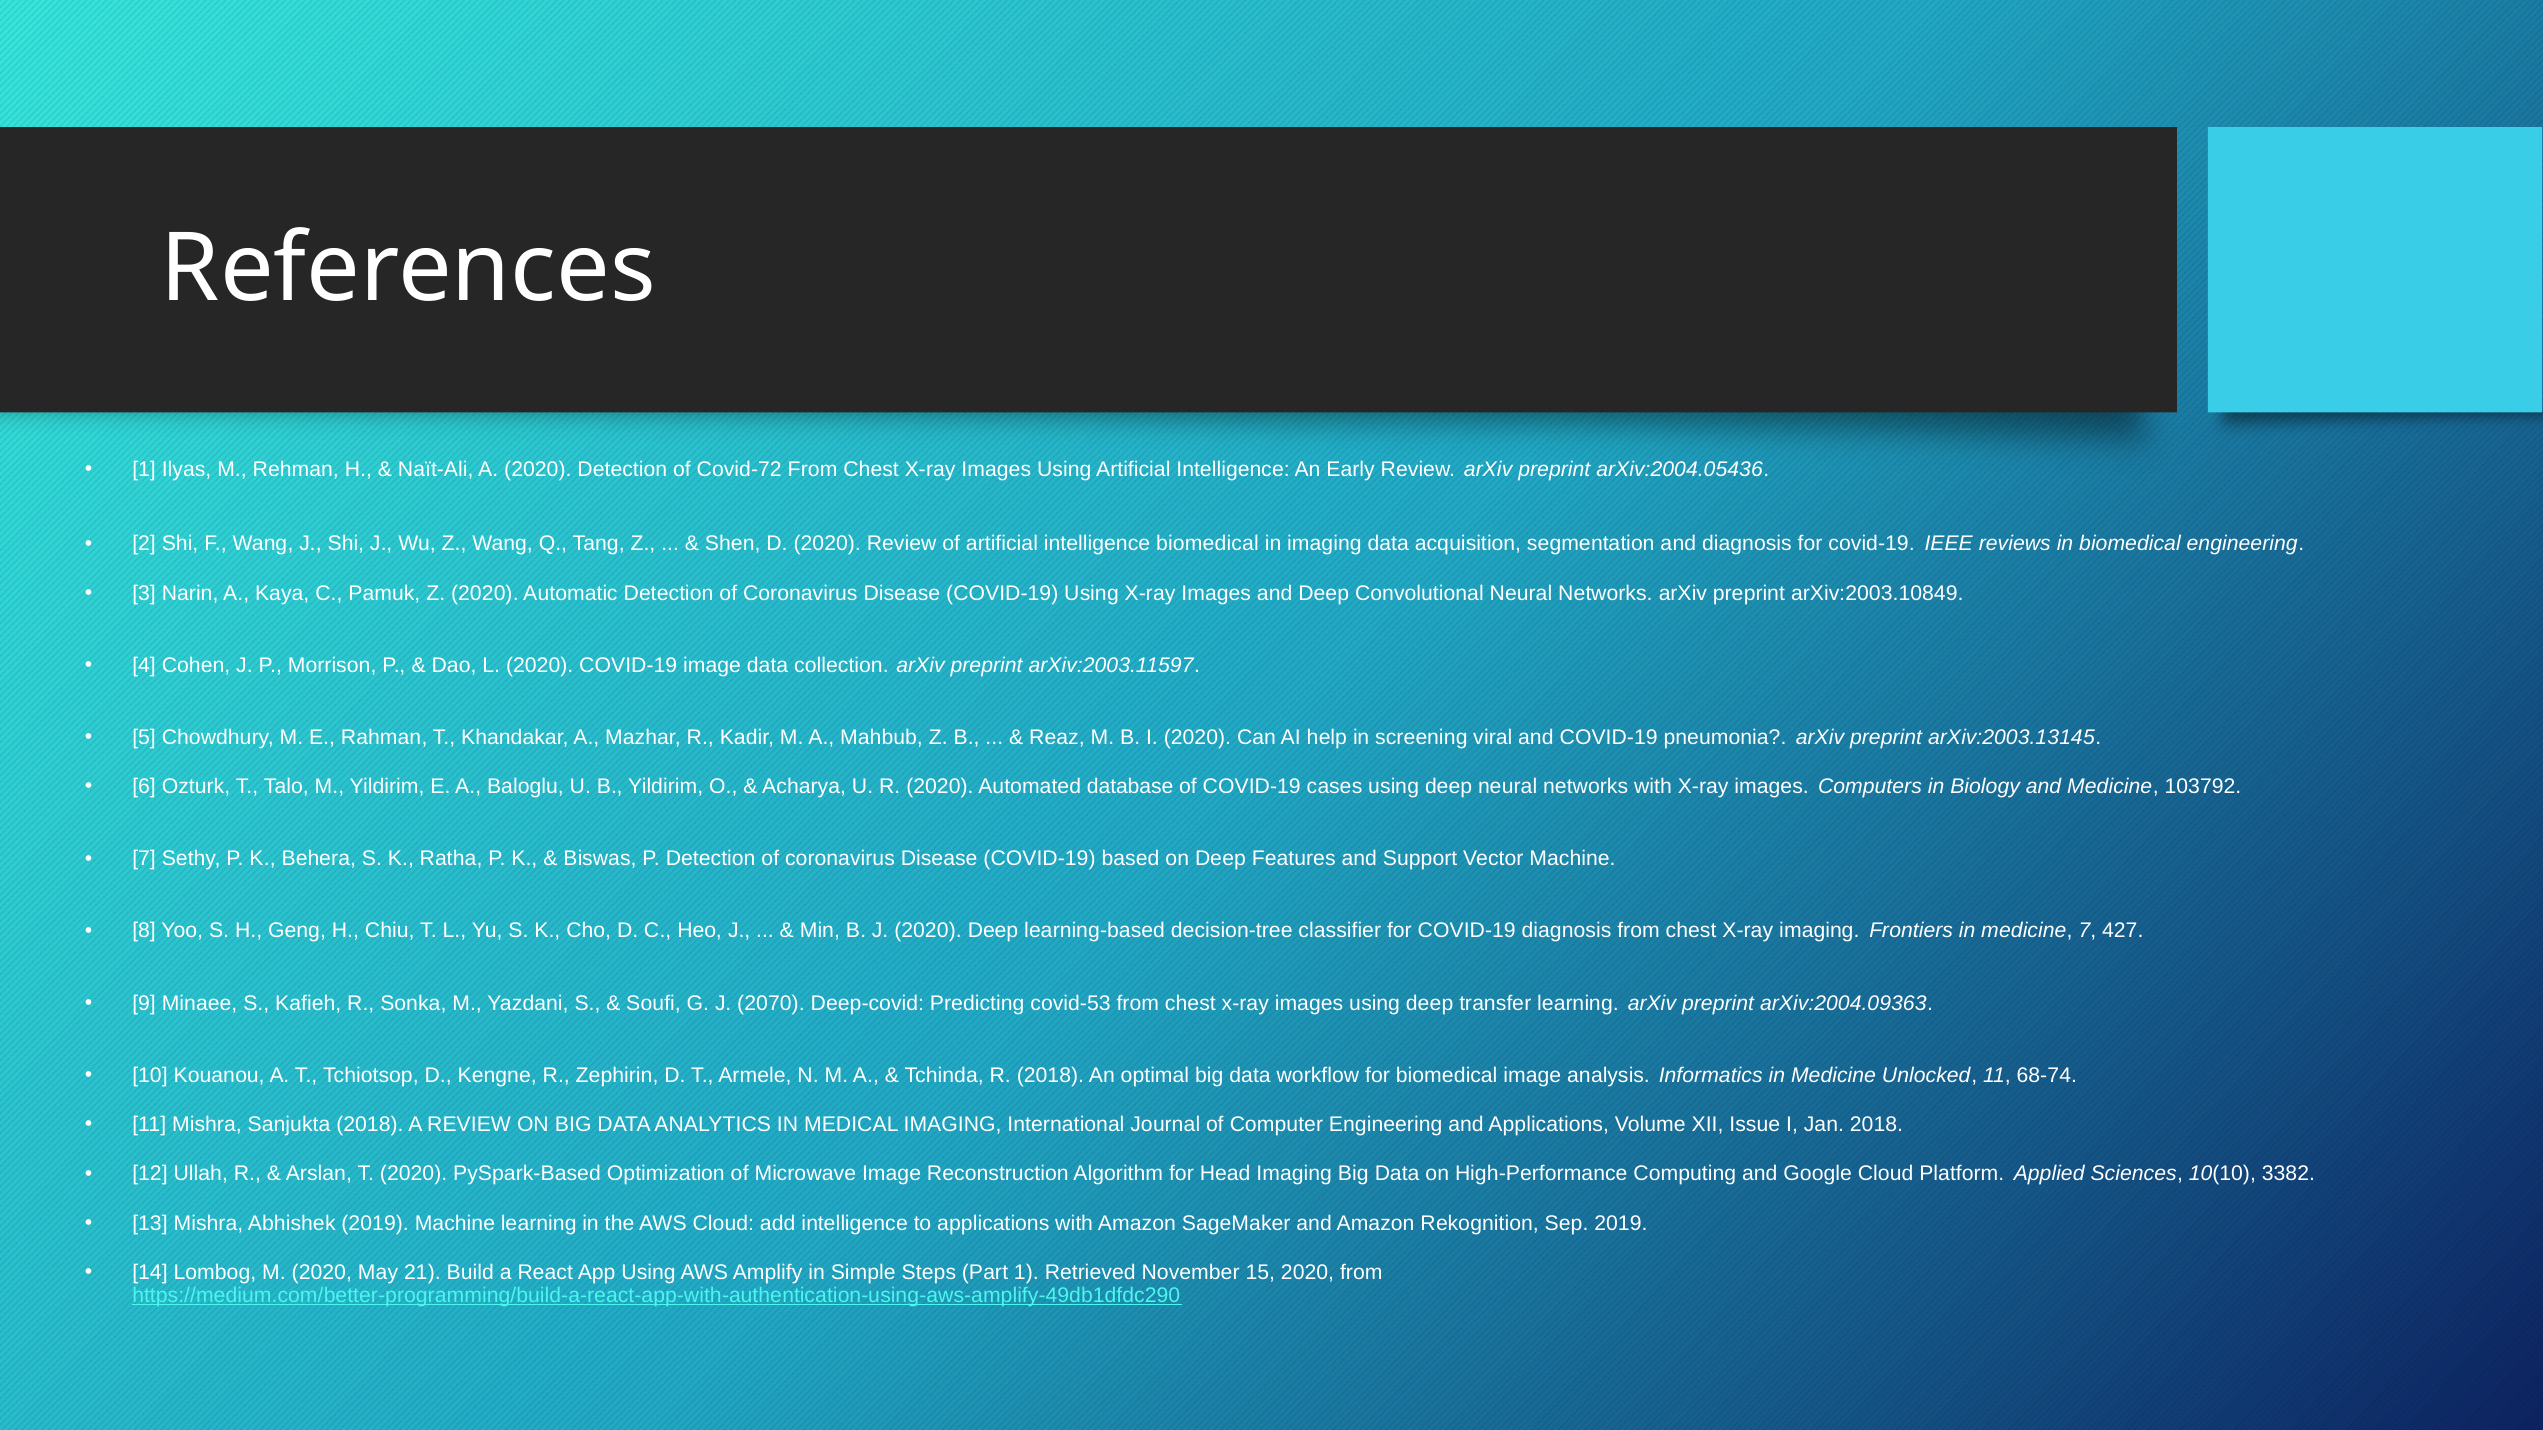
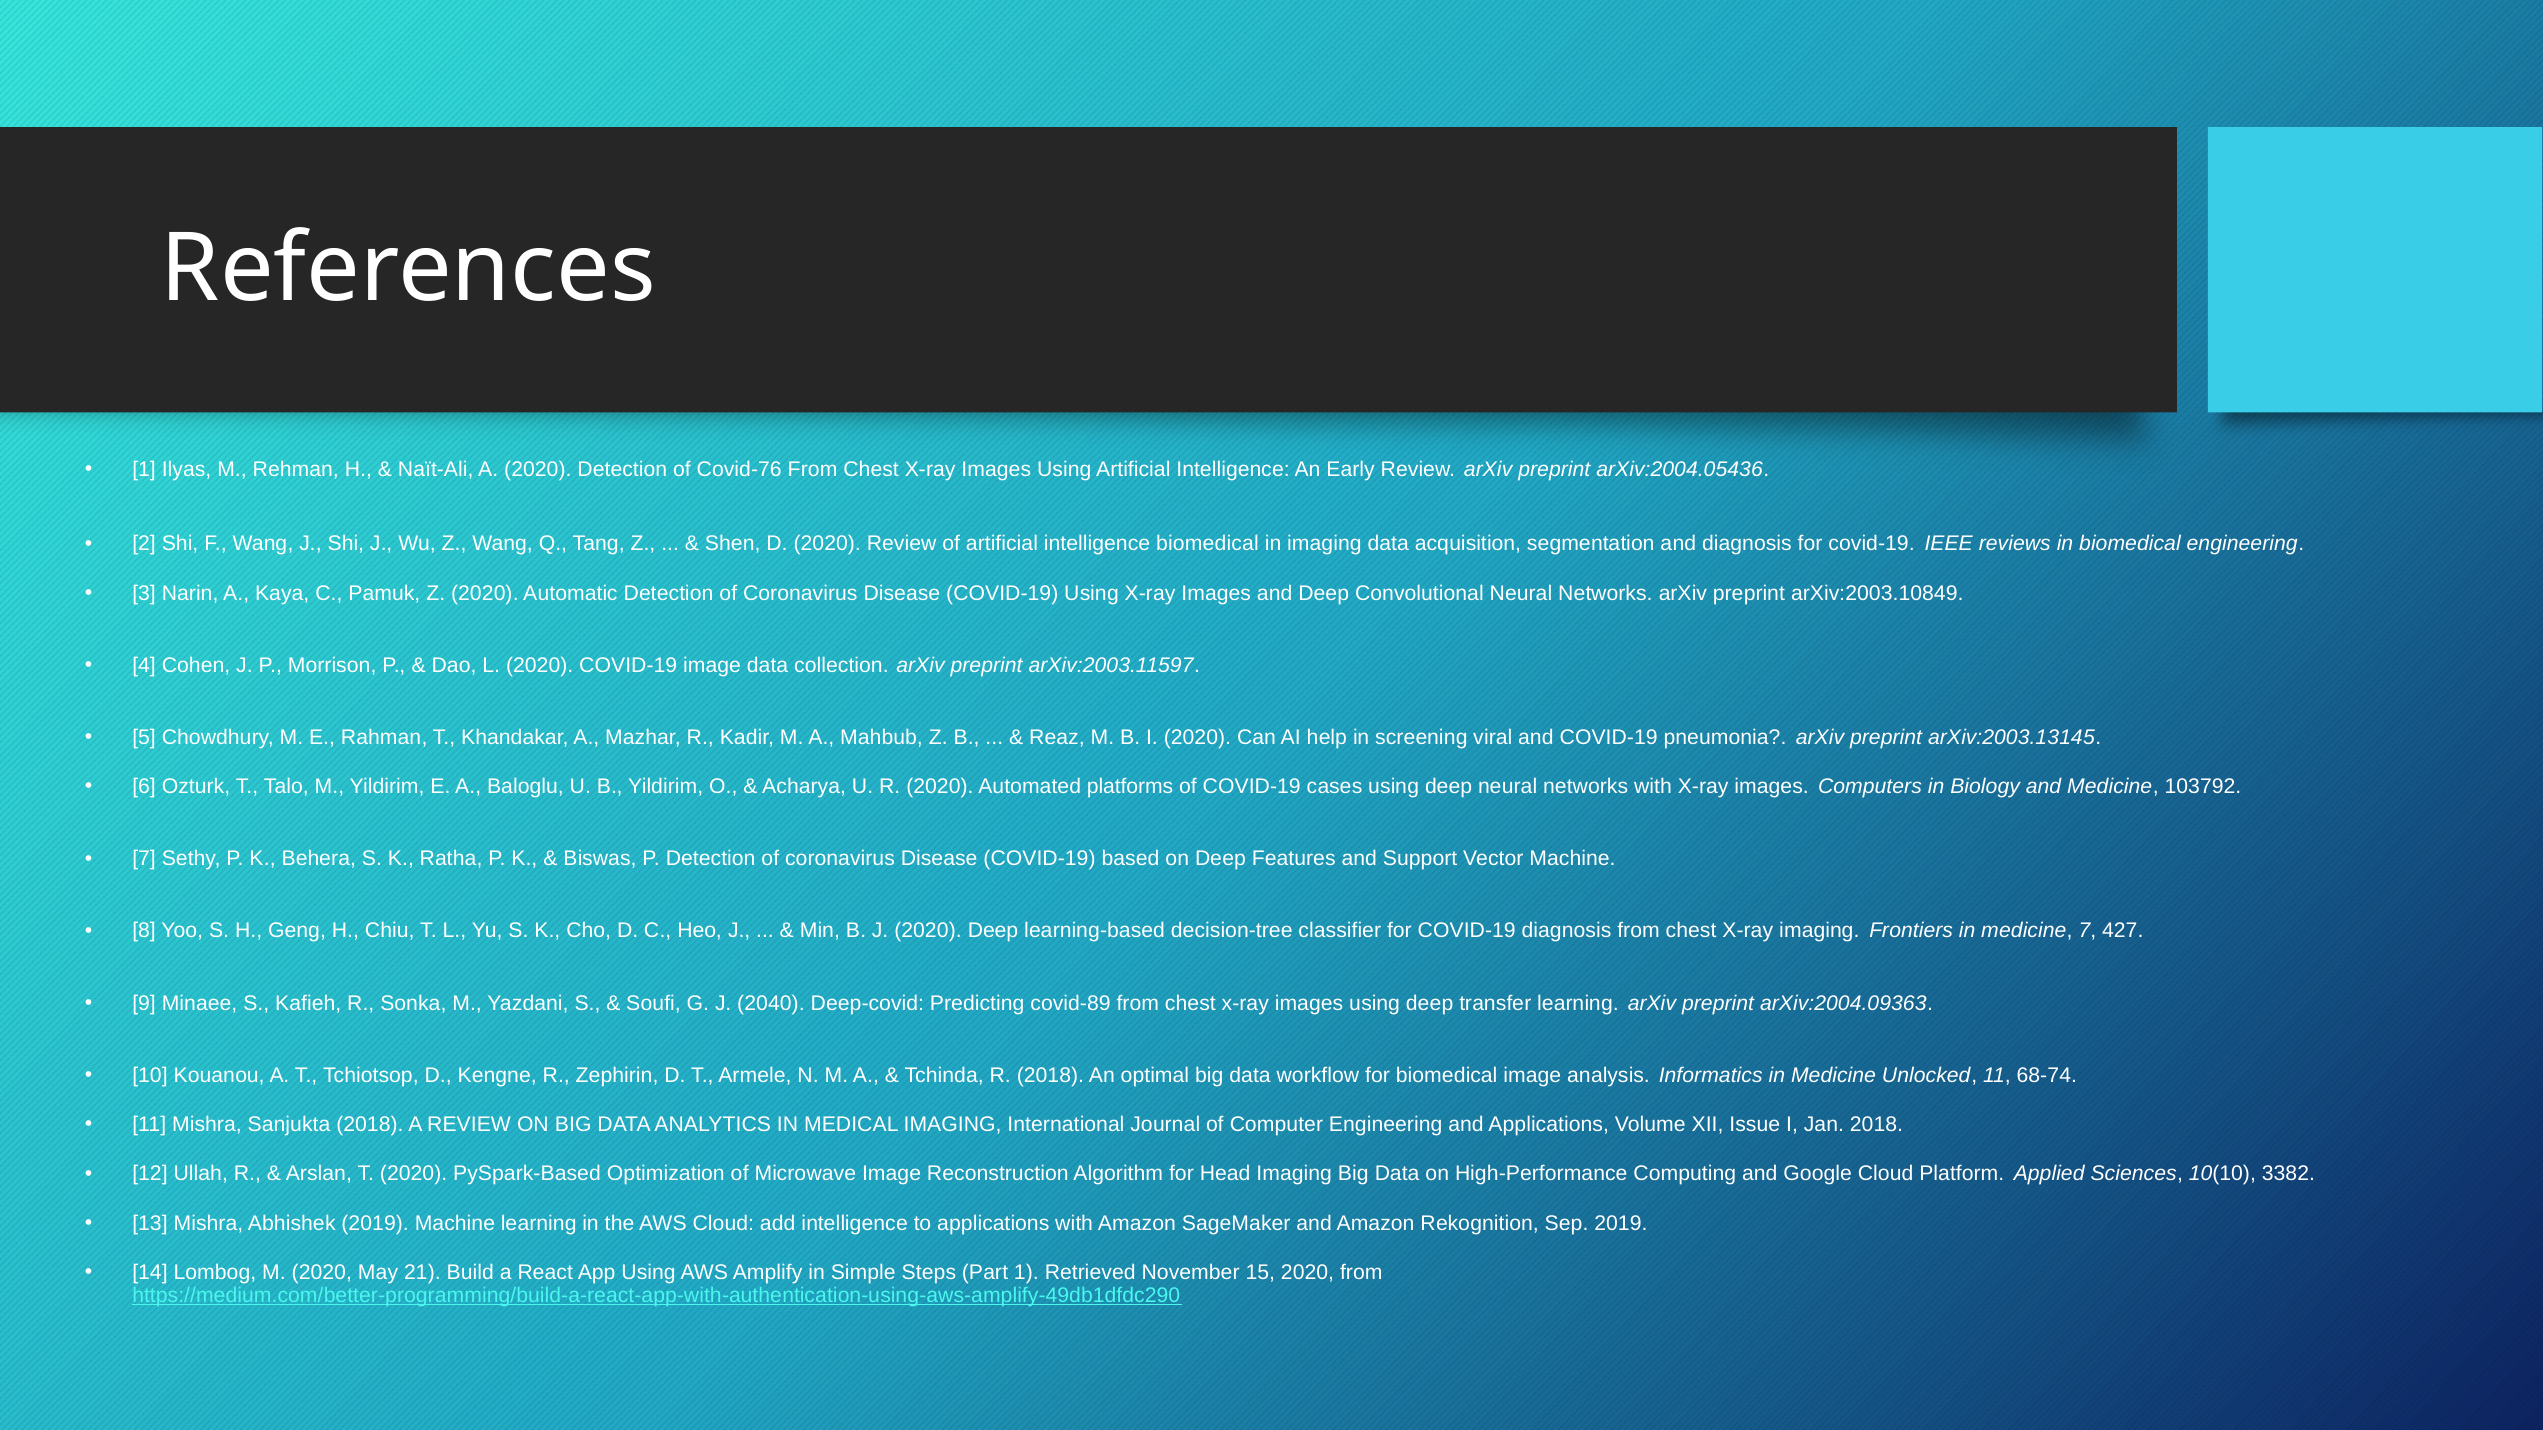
Covid-72: Covid-72 -> Covid-76
database: database -> platforms
2070: 2070 -> 2040
covid-53: covid-53 -> covid-89
